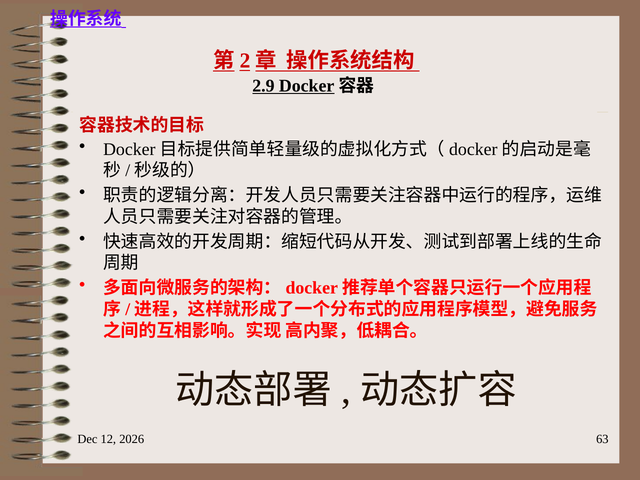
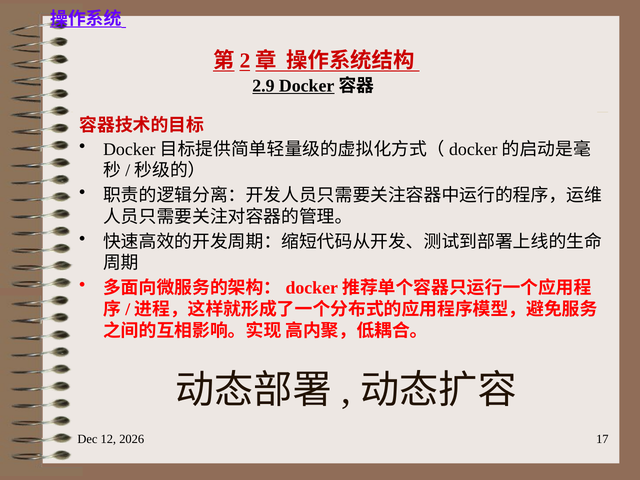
63: 63 -> 17
